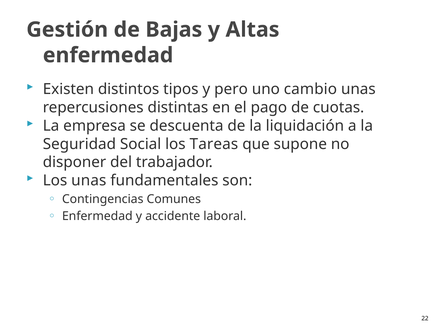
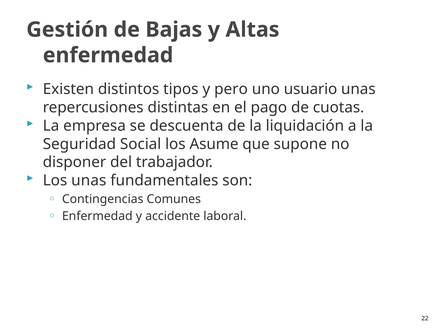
cambio: cambio -> usuario
Tareas: Tareas -> Asume
